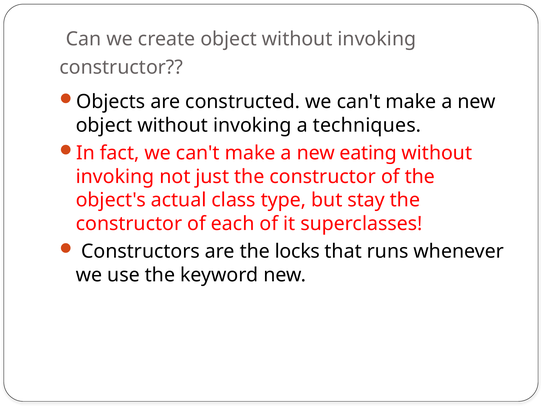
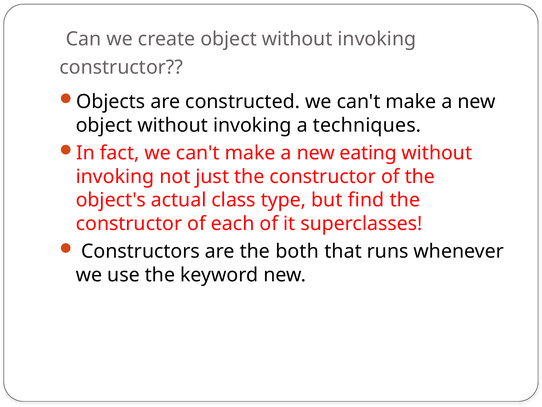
stay: stay -> find
locks: locks -> both
